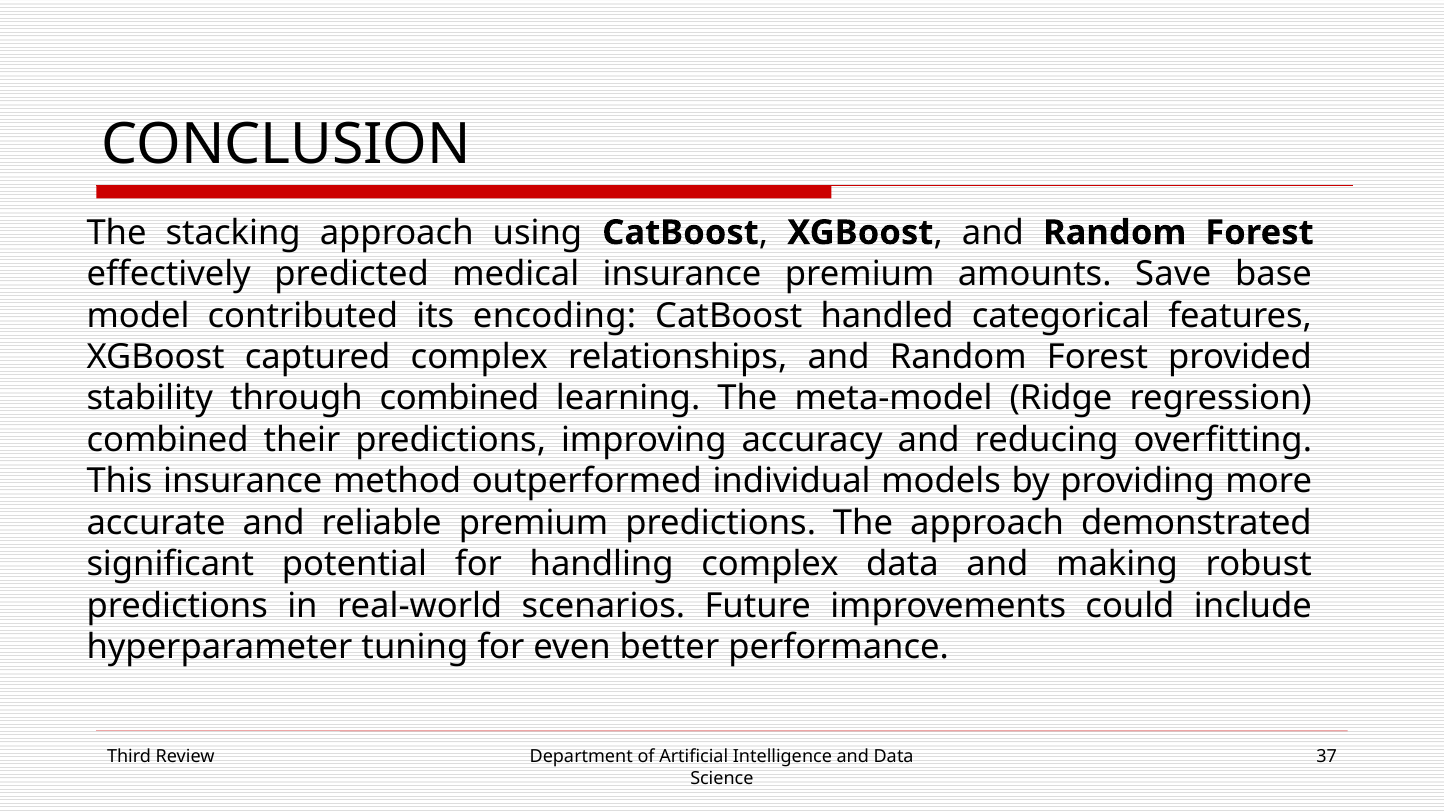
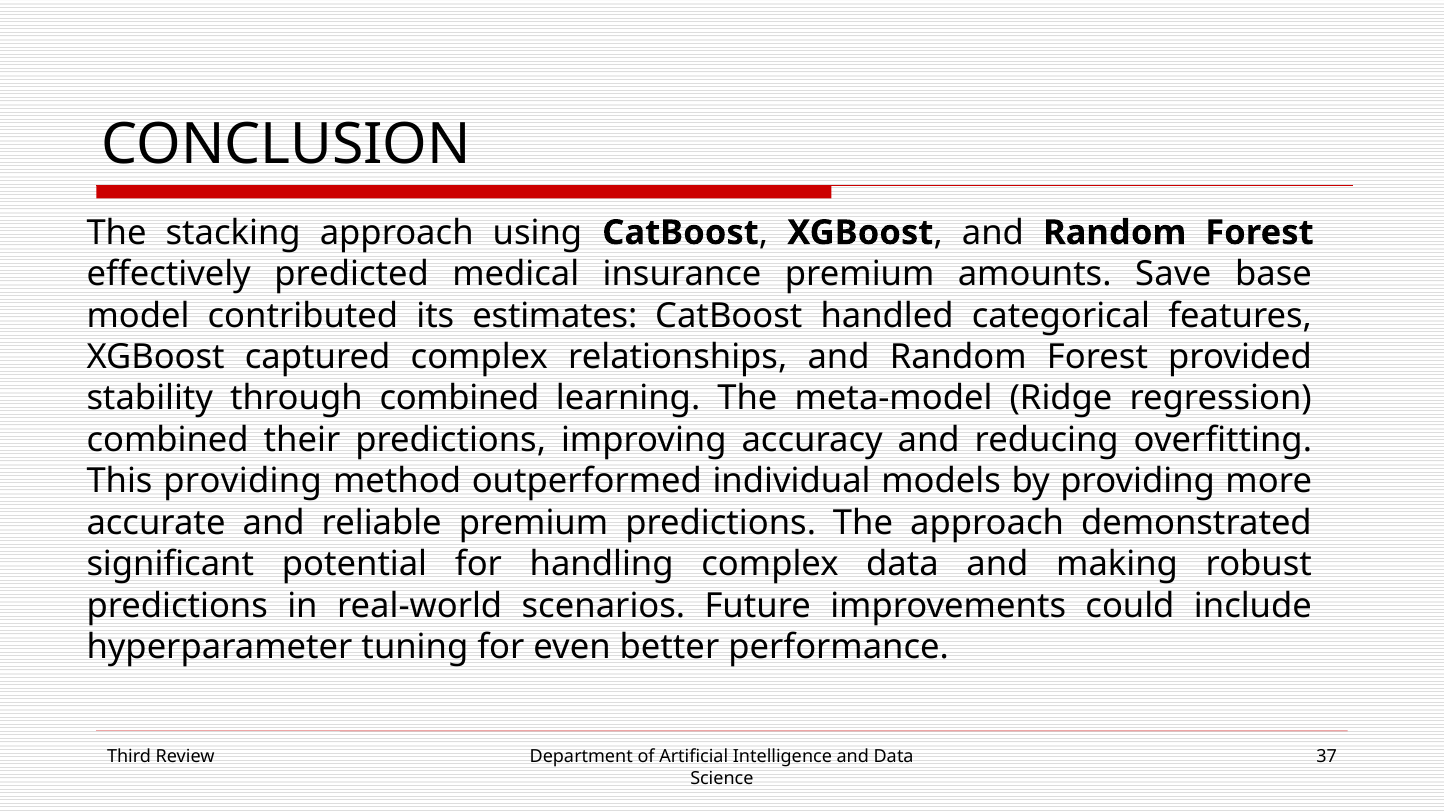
encoding: encoding -> estimates
This insurance: insurance -> providing
